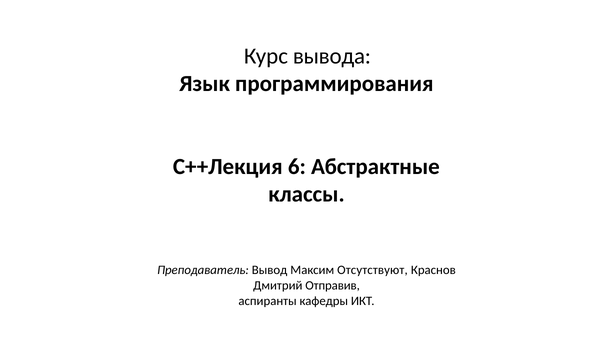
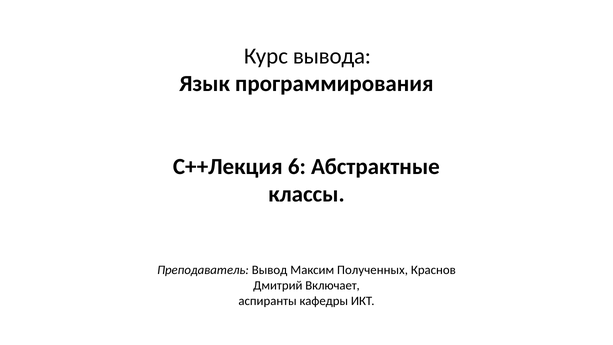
Отсутствуют: Отсутствуют -> Полученных
Отправив: Отправив -> Включает
